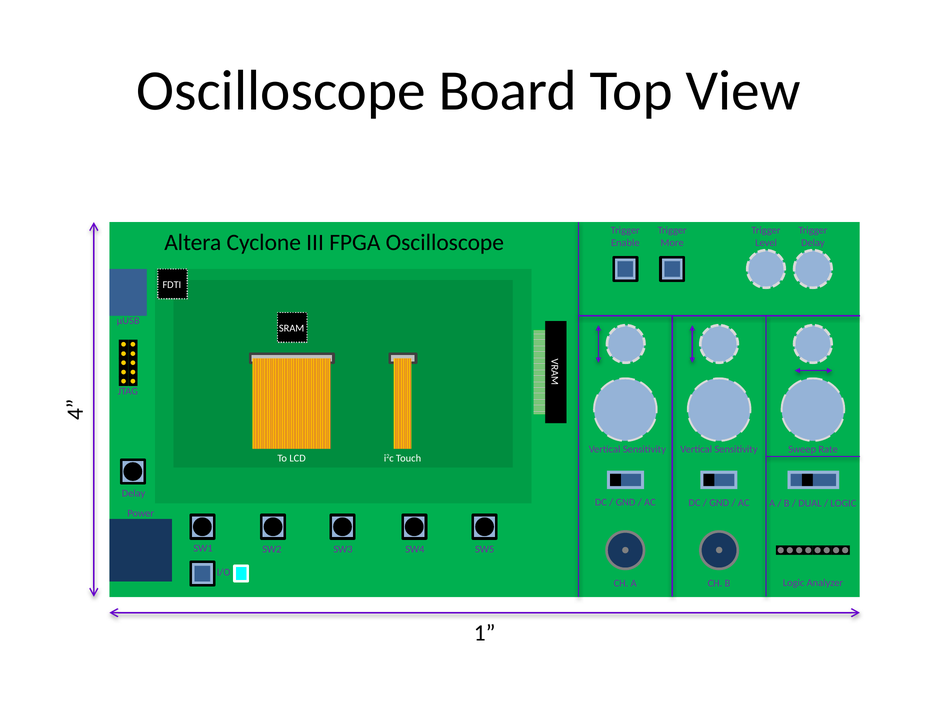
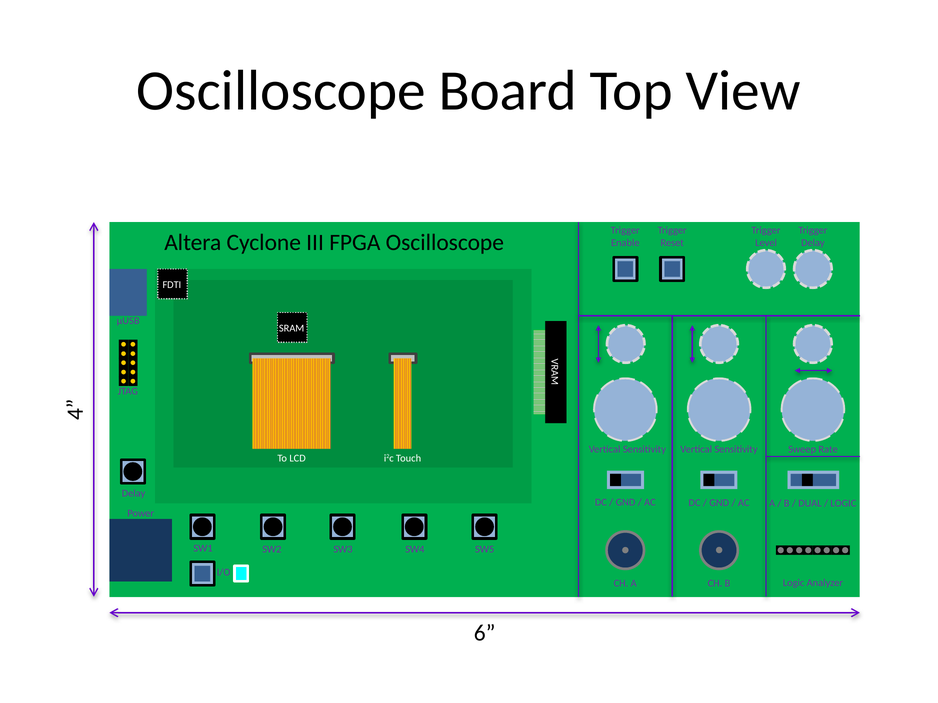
More: More -> Reset
1: 1 -> 6
